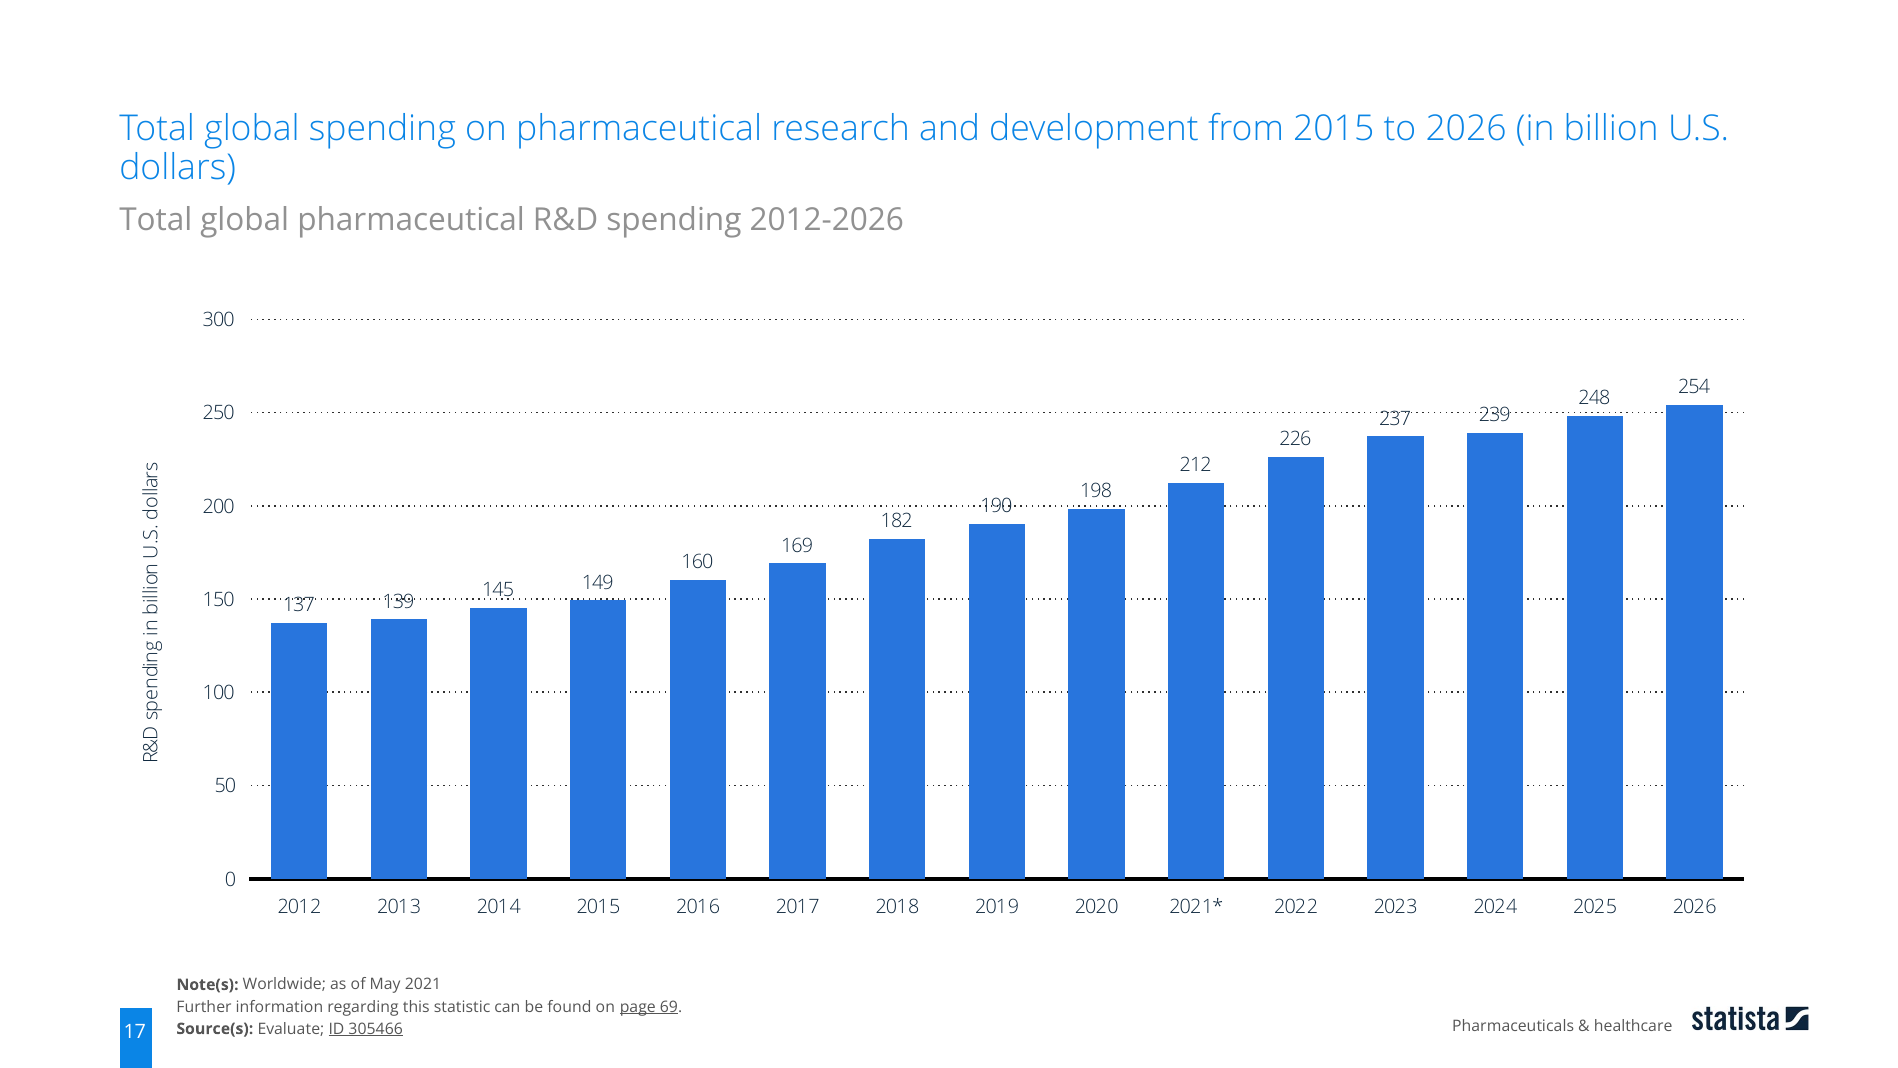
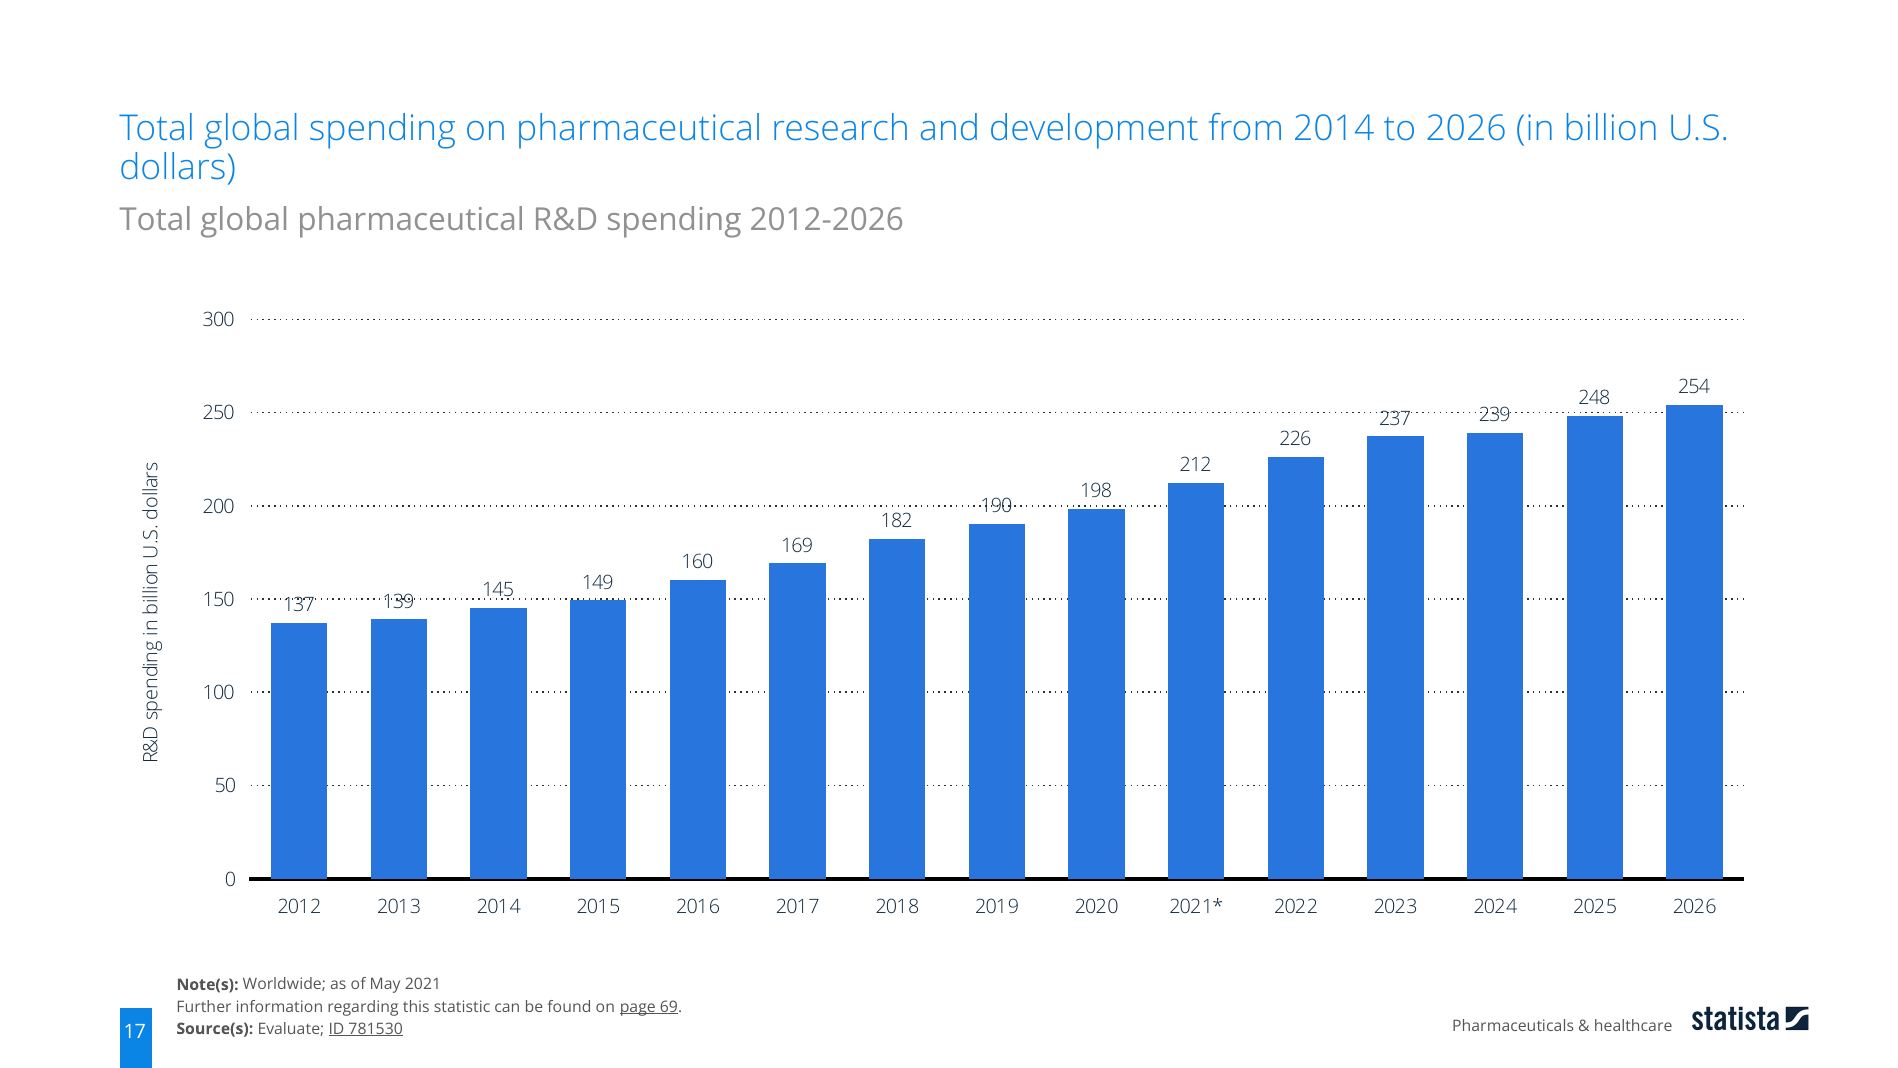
from 2015: 2015 -> 2014
305466: 305466 -> 781530
